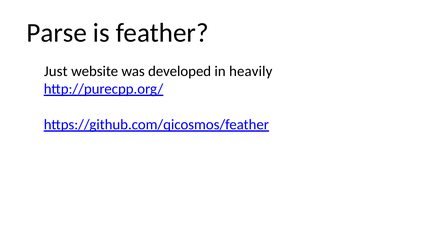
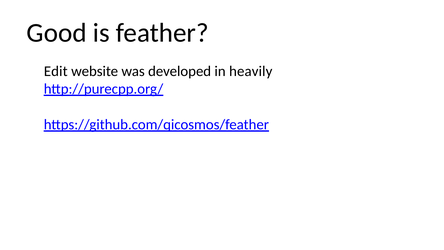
Parse: Parse -> Good
Just: Just -> Edit
